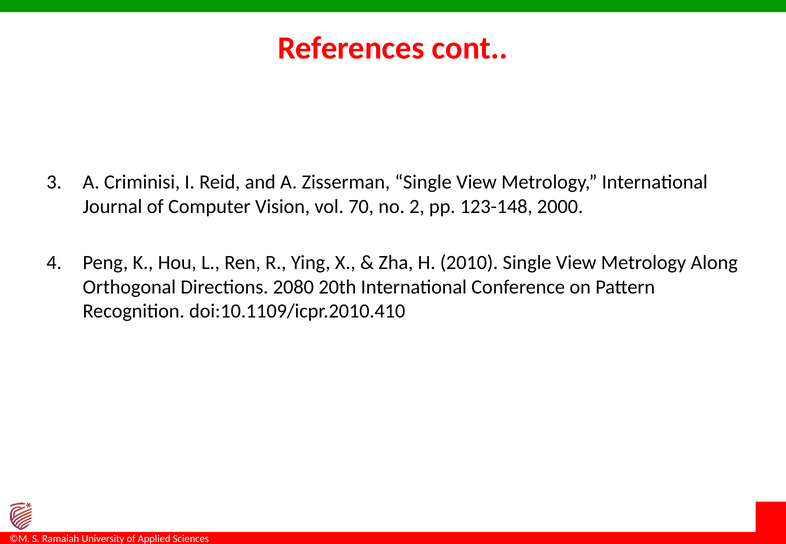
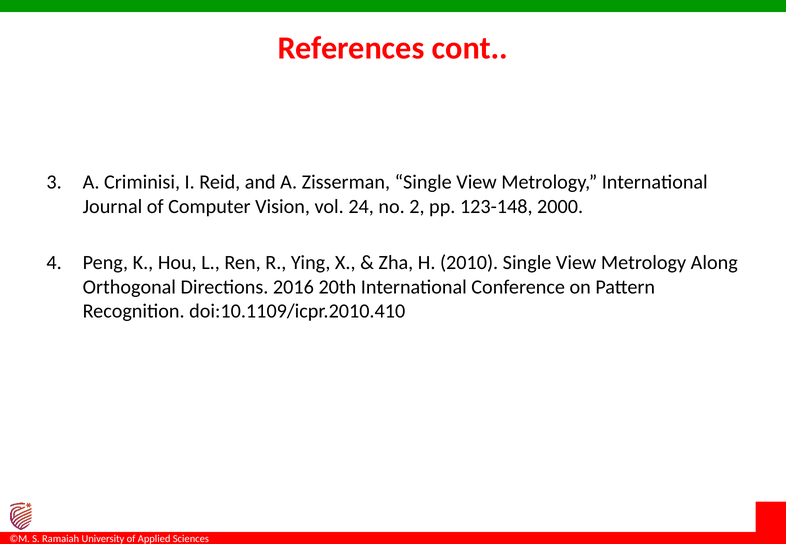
70: 70 -> 24
2080: 2080 -> 2016
